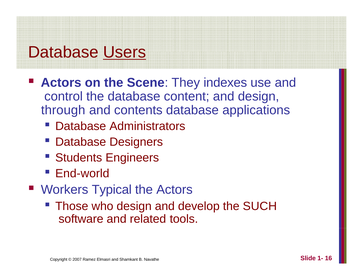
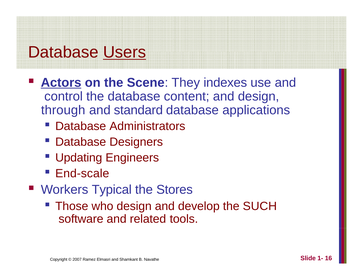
Actors at (61, 83) underline: none -> present
contents: contents -> standard
Students: Students -> Updating
End-world: End-world -> End-scale
the Actors: Actors -> Stores
